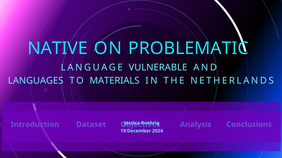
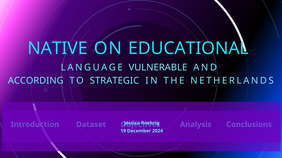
PROBLEMATIC: PROBLEMATIC -> EDUCATIONAL
LANGUAGES: LANGUAGES -> ACCORDING
MATERIALS: MATERIALS -> STRATEGIC
